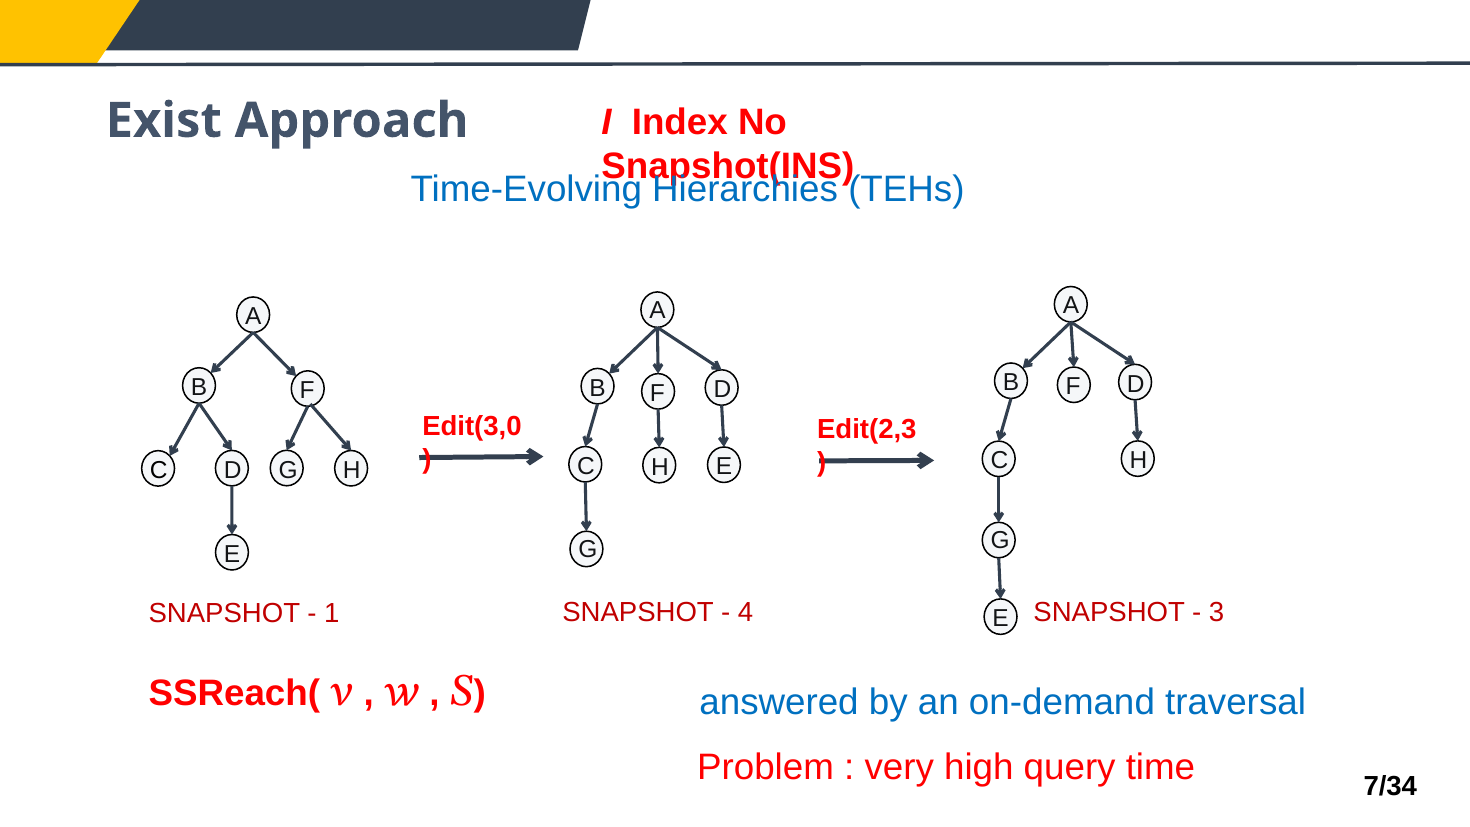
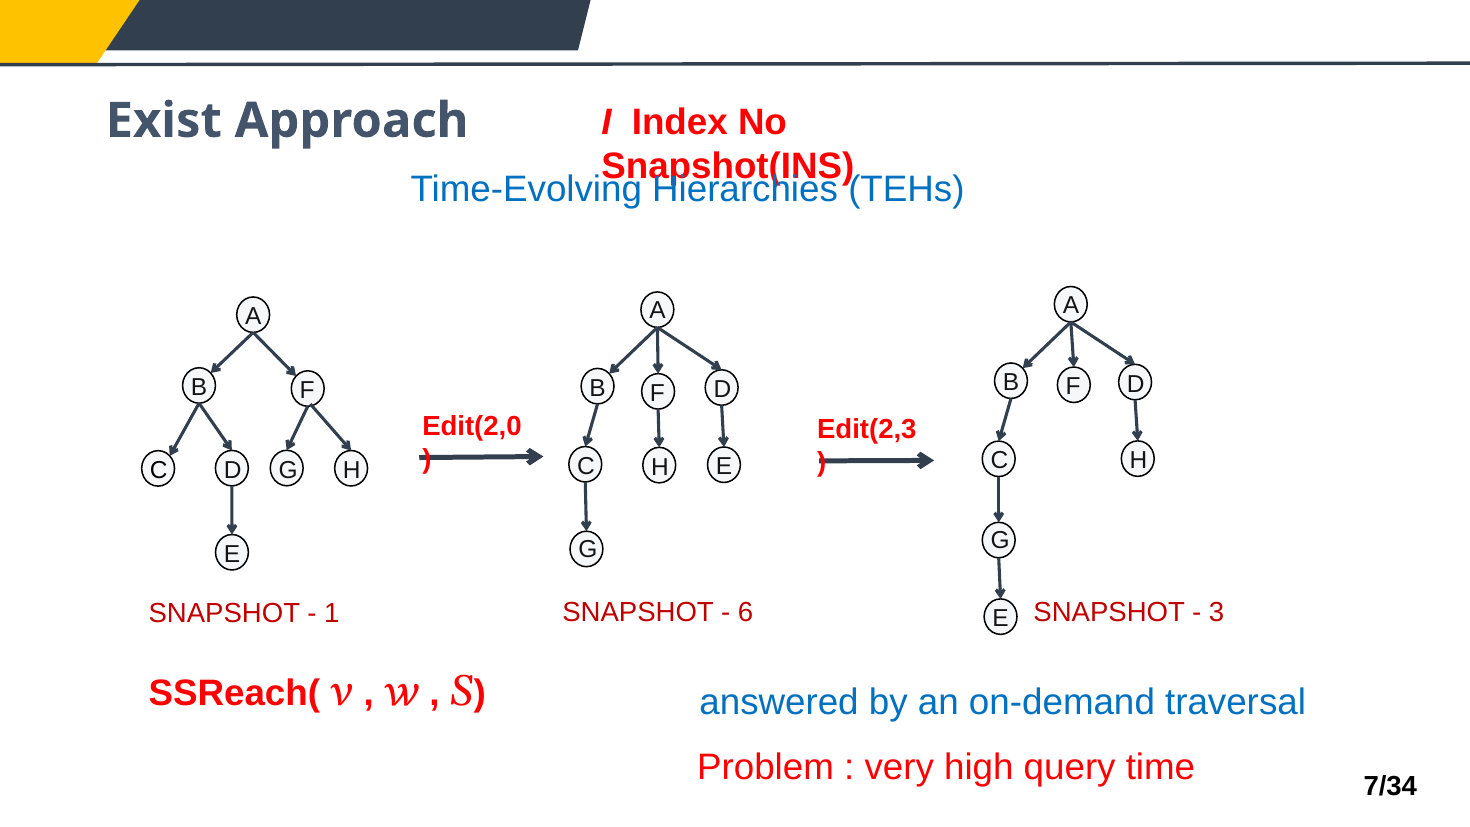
Edit(3,0: Edit(3,0 -> Edit(2,0
4: 4 -> 6
